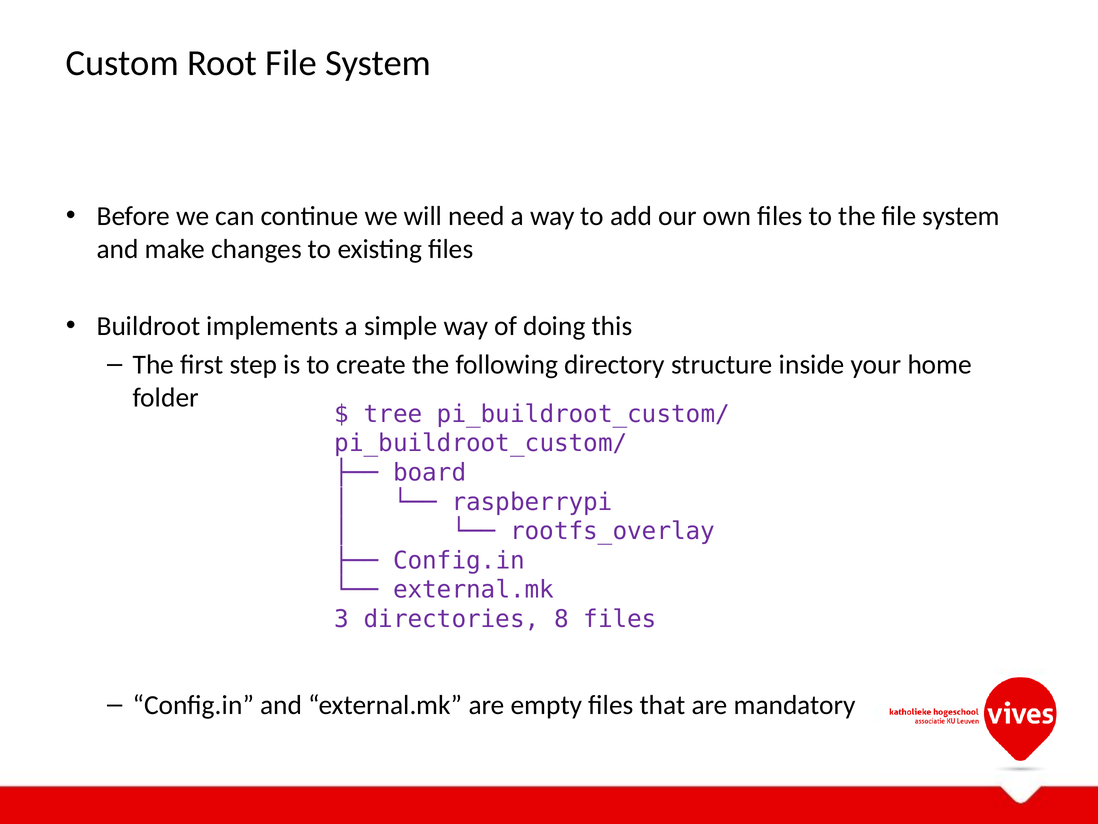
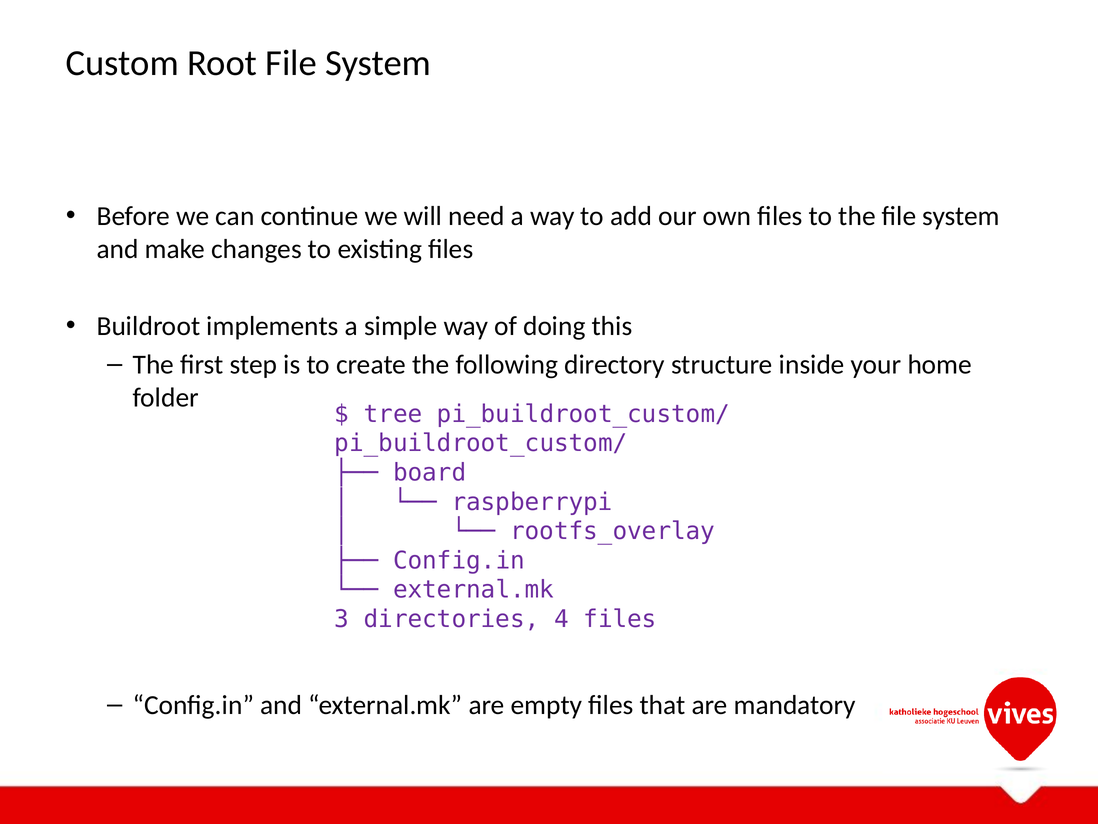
8: 8 -> 4
